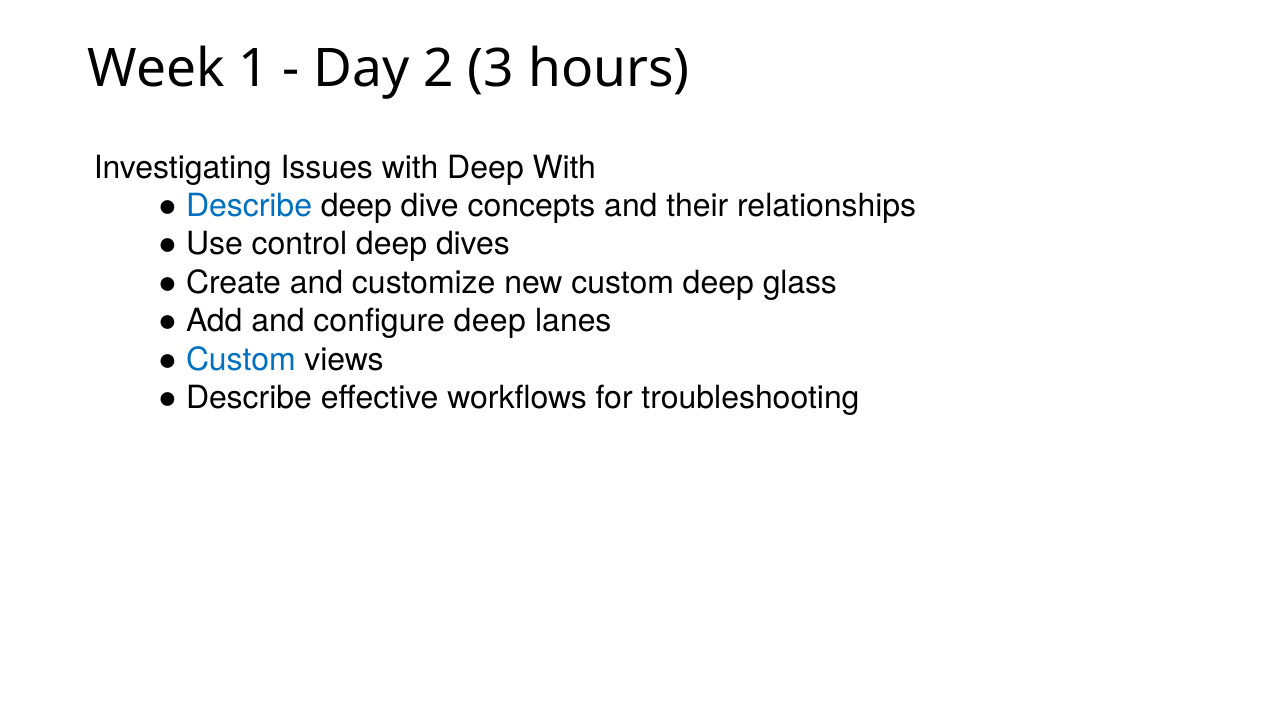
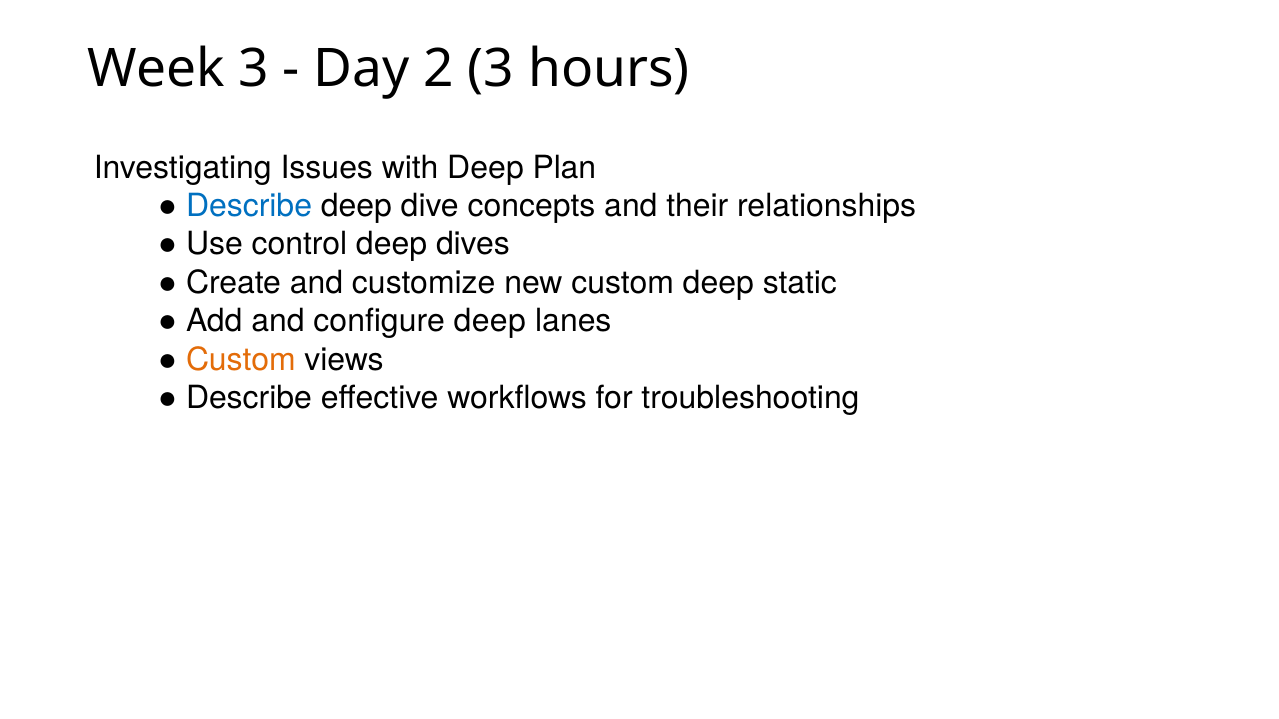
Week 1: 1 -> 3
Deep With: With -> Plan
glass: glass -> static
Custom at (241, 360) colour: blue -> orange
